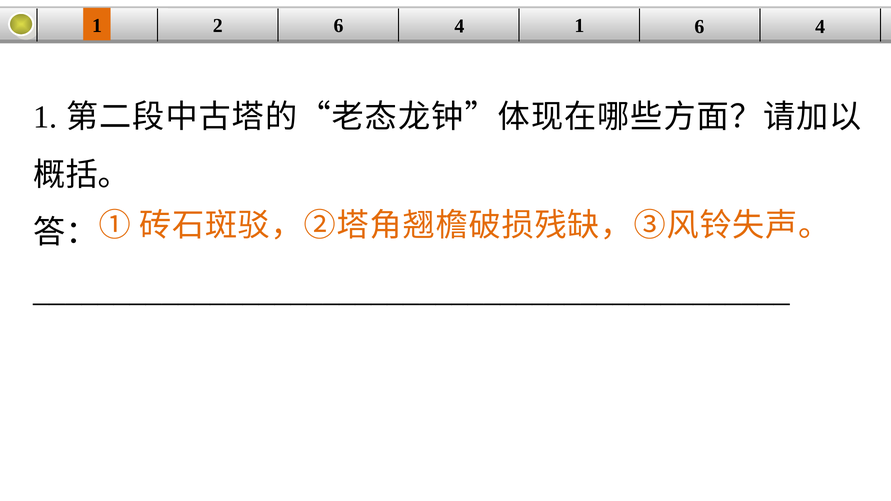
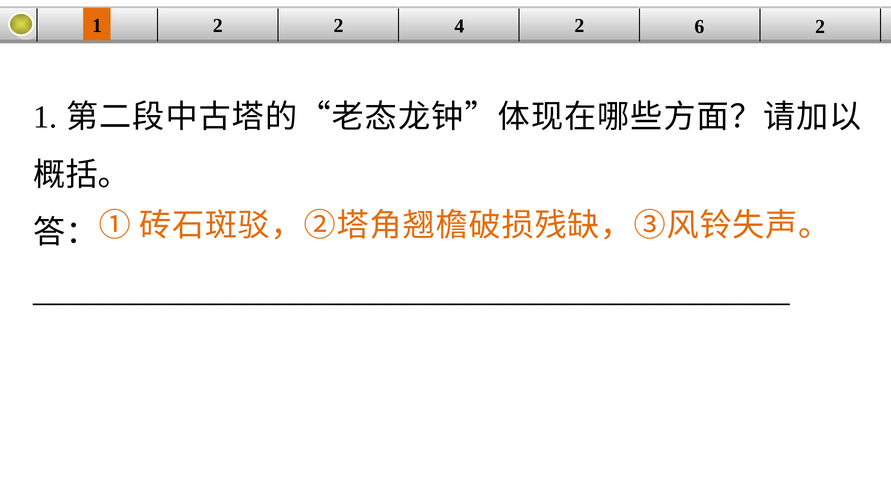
2 6: 6 -> 2
4 1: 1 -> 2
4 at (820, 27): 4 -> 2
